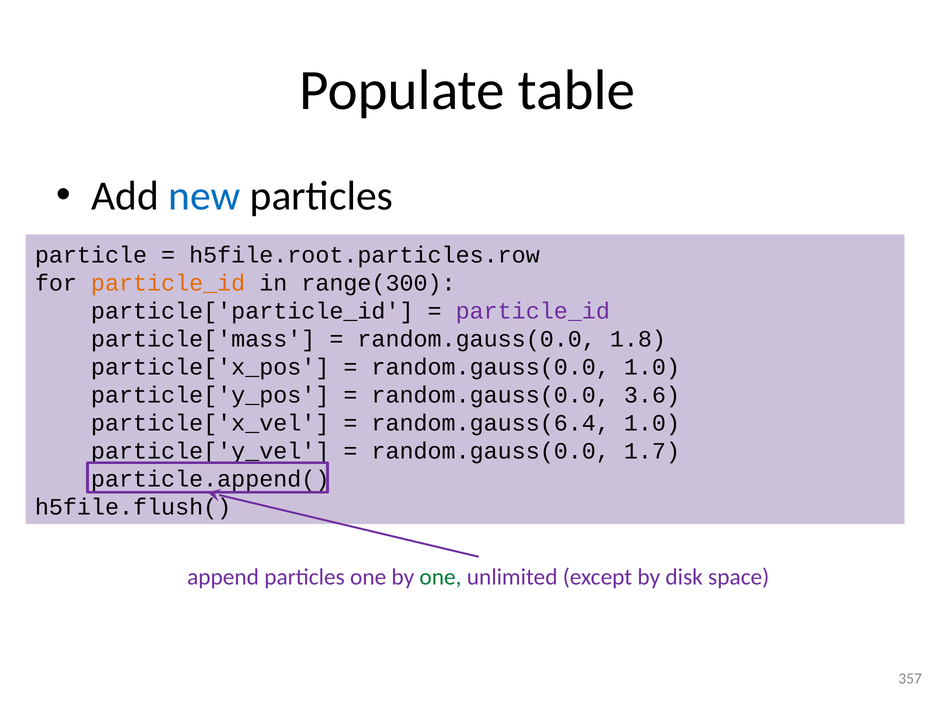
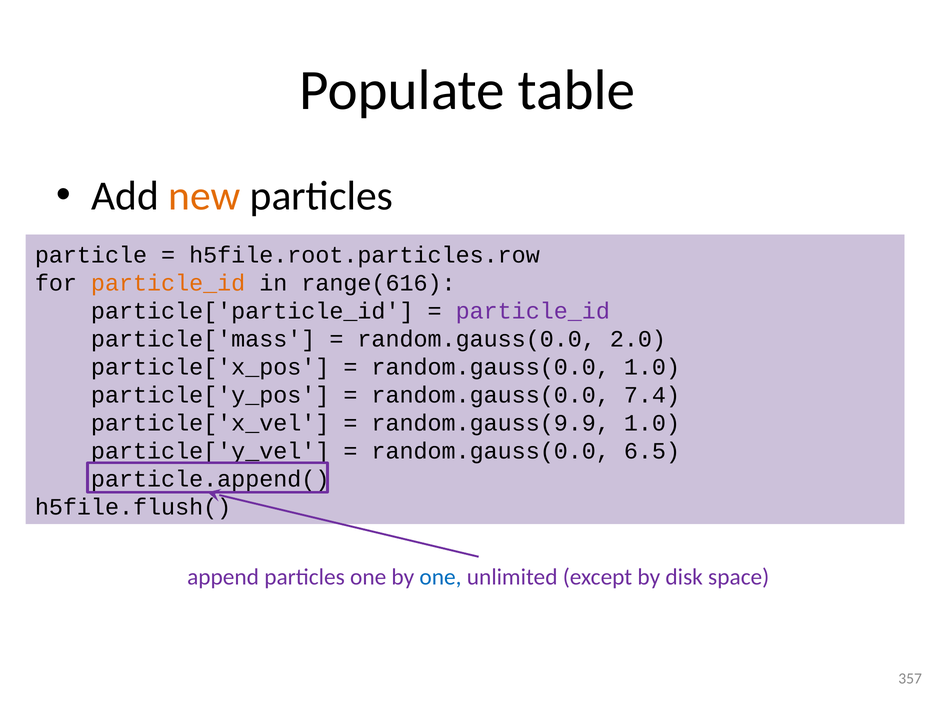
new colour: blue -> orange
range(300: range(300 -> range(616
1.8: 1.8 -> 2.0
3.6: 3.6 -> 7.4
random.gauss(6.4: random.gauss(6.4 -> random.gauss(9.9
1.7: 1.7 -> 6.5
one at (441, 577) colour: green -> blue
